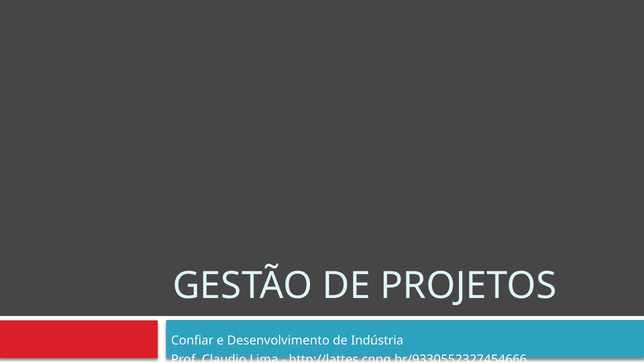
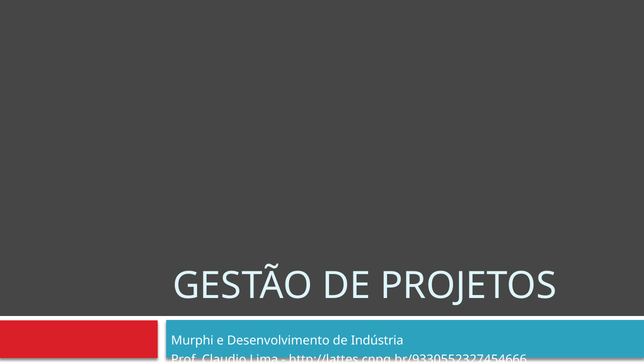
Confiar: Confiar -> Murphi
